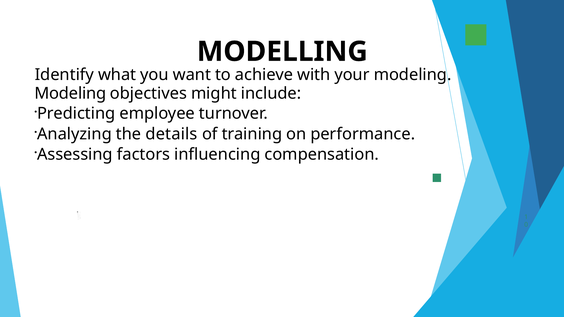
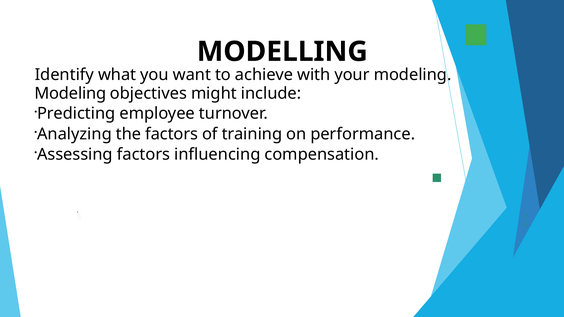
the details: details -> factors
